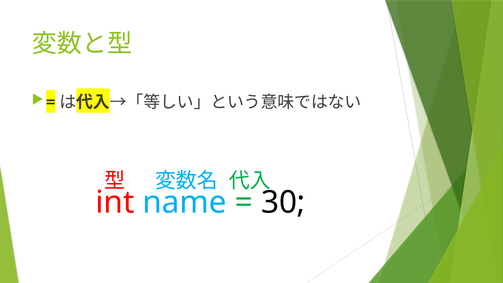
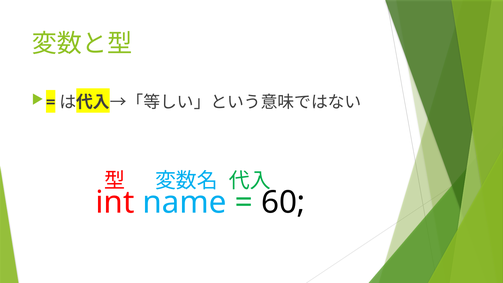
30: 30 -> 60
